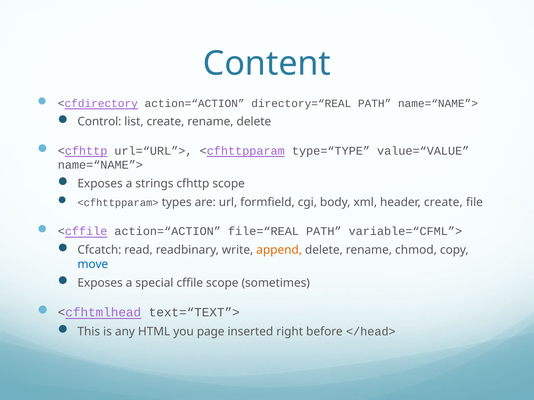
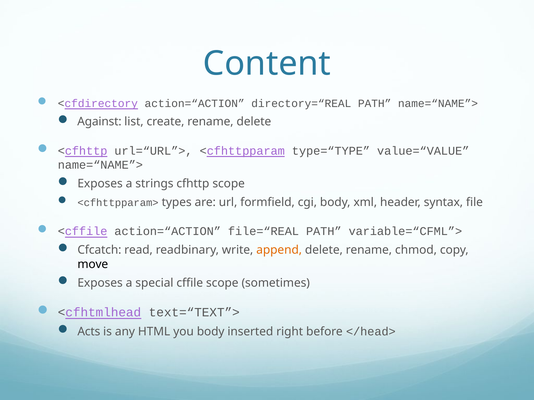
Control: Control -> Against
header create: create -> syntax
move colour: blue -> black
This: This -> Acts
you page: page -> body
